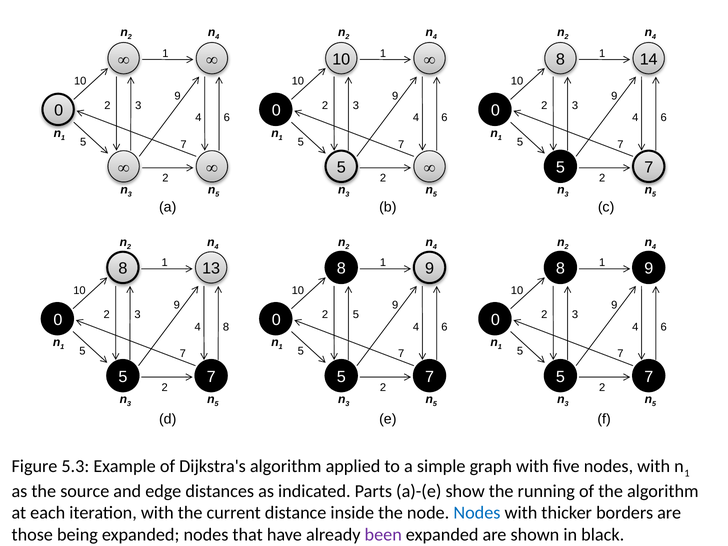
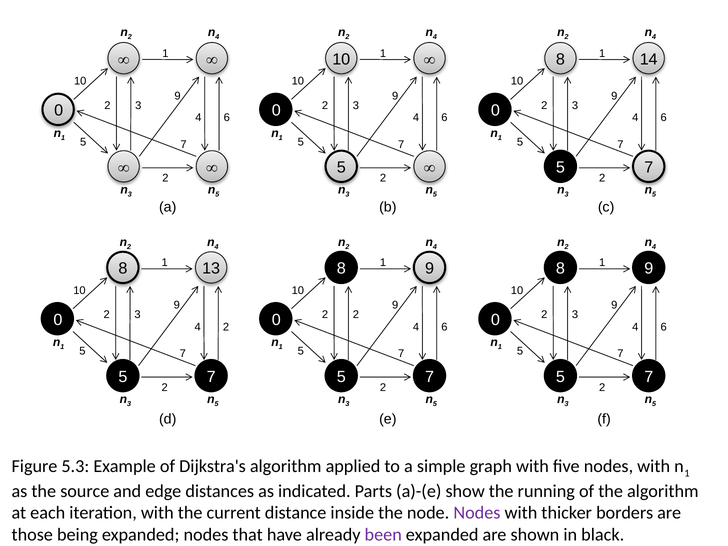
5 at (356, 315): 5 -> 2
4 8: 8 -> 2
Nodes at (477, 513) colour: blue -> purple
